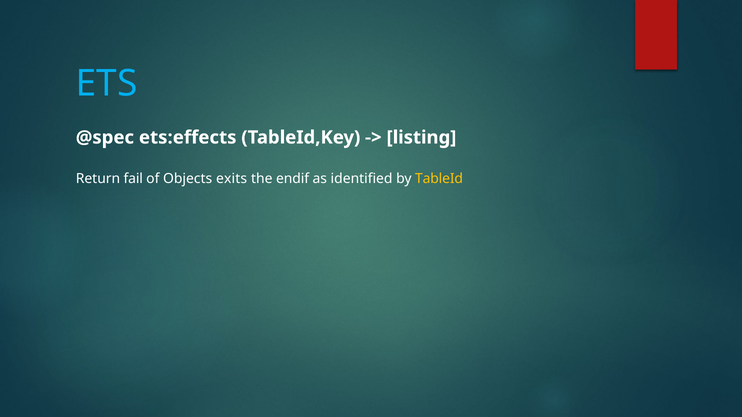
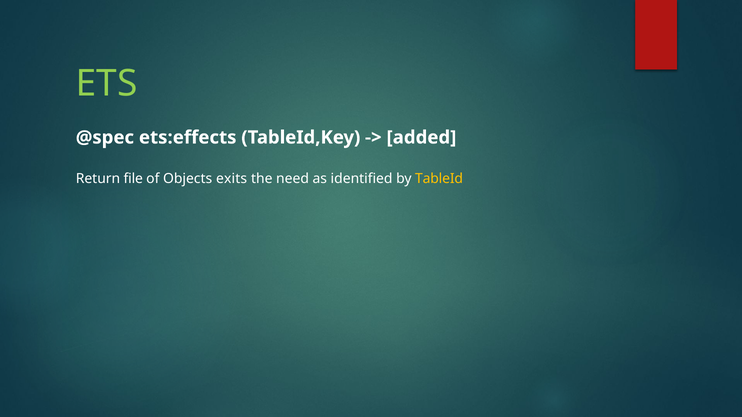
ETS colour: light blue -> light green
listing: listing -> added
fail: fail -> file
endif: endif -> need
